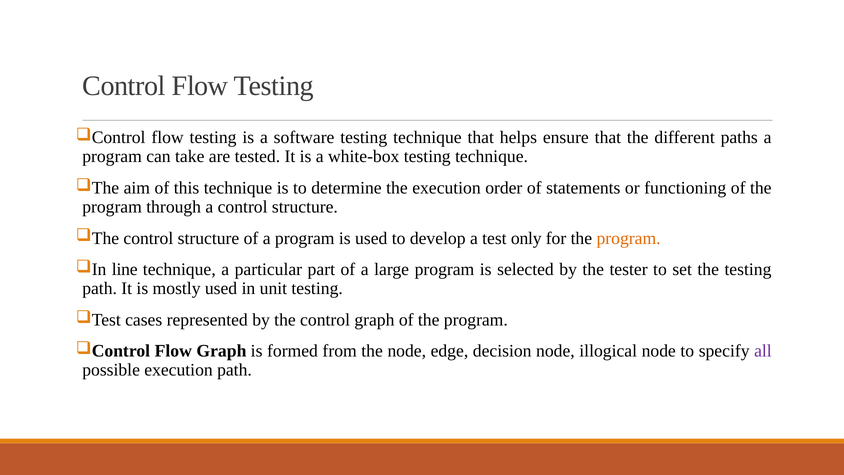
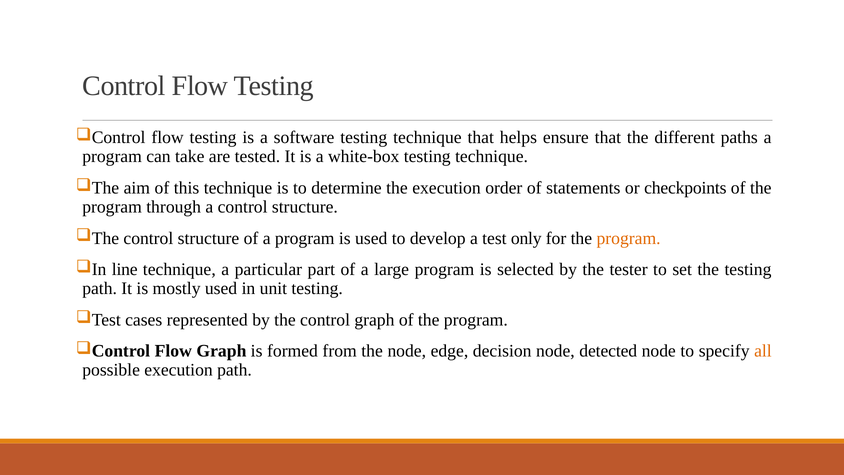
functioning: functioning -> checkpoints
illogical: illogical -> detected
all colour: purple -> orange
